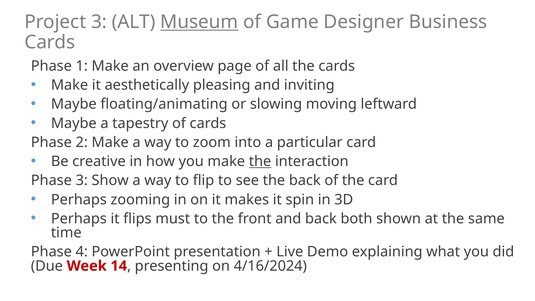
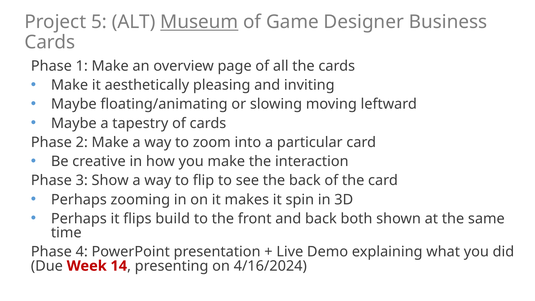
Project 3: 3 -> 5
the at (260, 161) underline: present -> none
must: must -> build
